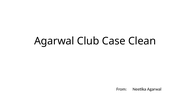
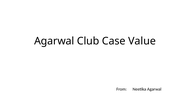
Clean: Clean -> Value
